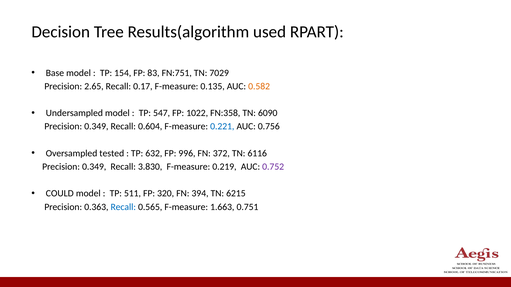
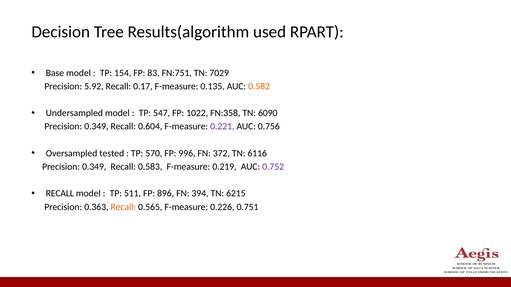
2.65: 2.65 -> 5.92
0.221 colour: blue -> purple
632: 632 -> 570
3.830: 3.830 -> 0.583
COULD at (60, 194): COULD -> RECALL
320: 320 -> 896
Recall at (123, 207) colour: blue -> orange
1.663: 1.663 -> 0.226
